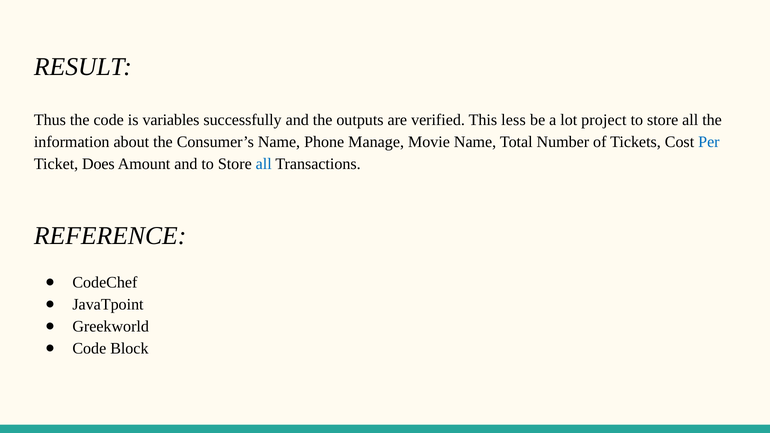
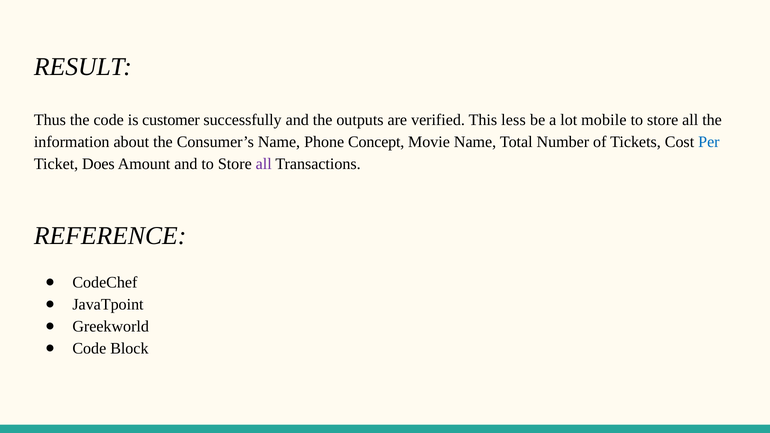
variables: variables -> customer
project: project -> mobile
Manage: Manage -> Concept
all at (264, 164) colour: blue -> purple
